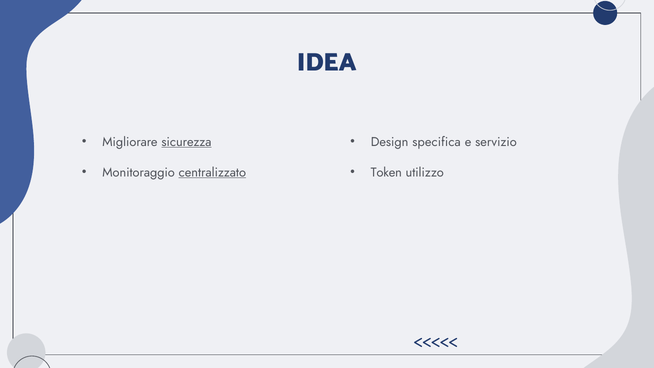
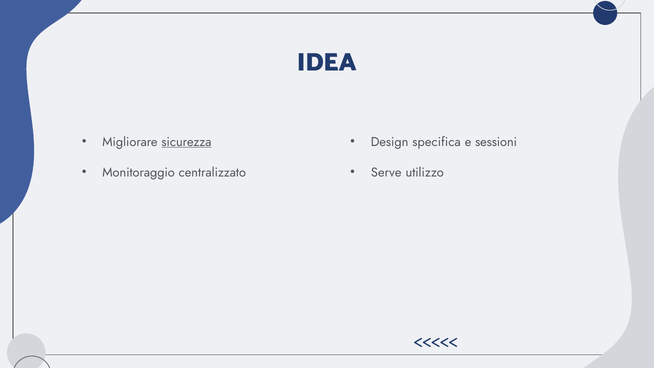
servizio: servizio -> sessioni
centralizzato underline: present -> none
Token: Token -> Serve
